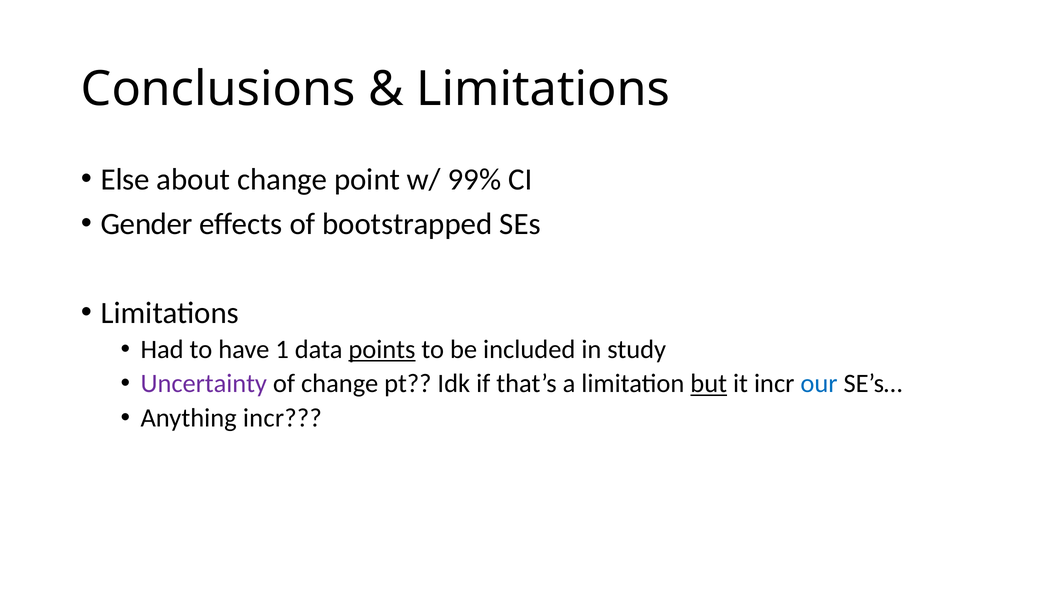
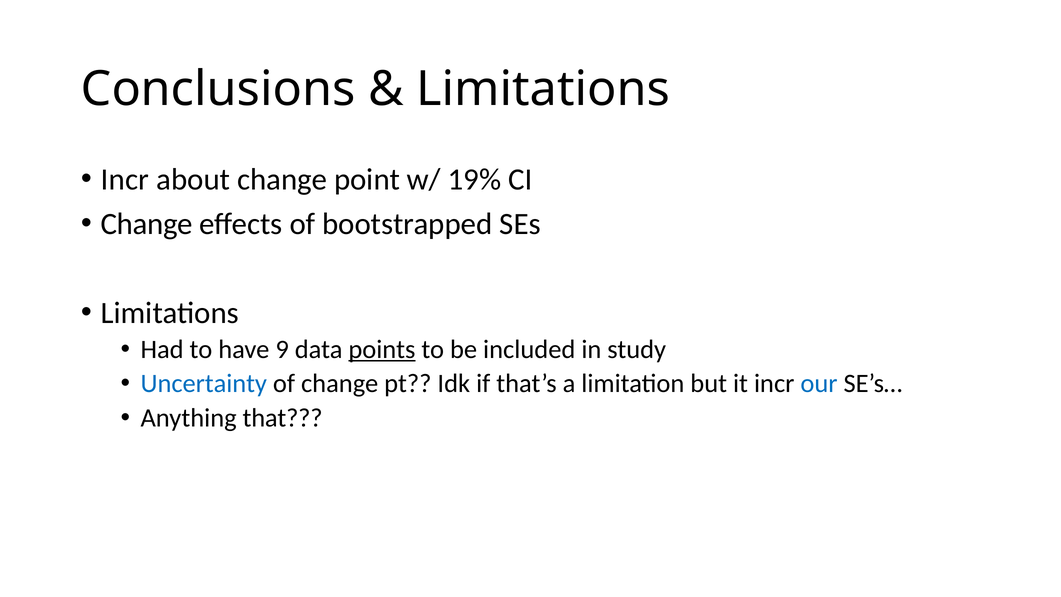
Else at (125, 179): Else -> Incr
99%: 99% -> 19%
Gender at (147, 224): Gender -> Change
1: 1 -> 9
Uncertainty colour: purple -> blue
but underline: present -> none
Anything incr: incr -> that
